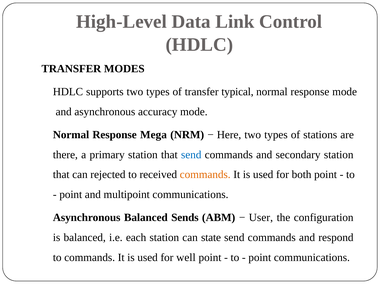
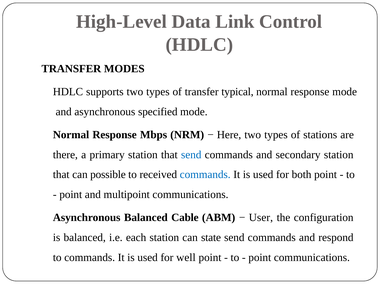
accuracy: accuracy -> specified
Mega: Mega -> Mbps
rejected: rejected -> possible
commands at (205, 175) colour: orange -> blue
Sends: Sends -> Cable
